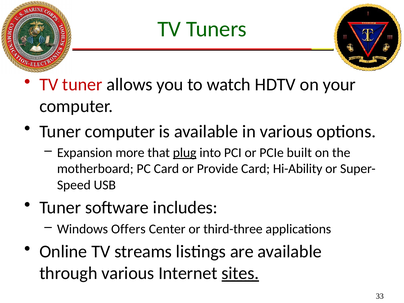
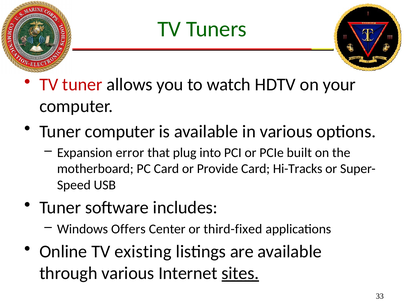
more: more -> error
plug underline: present -> none
Hi-Ability: Hi-Ability -> Hi-Tracks
third-three: third-three -> third-fixed
streams: streams -> existing
